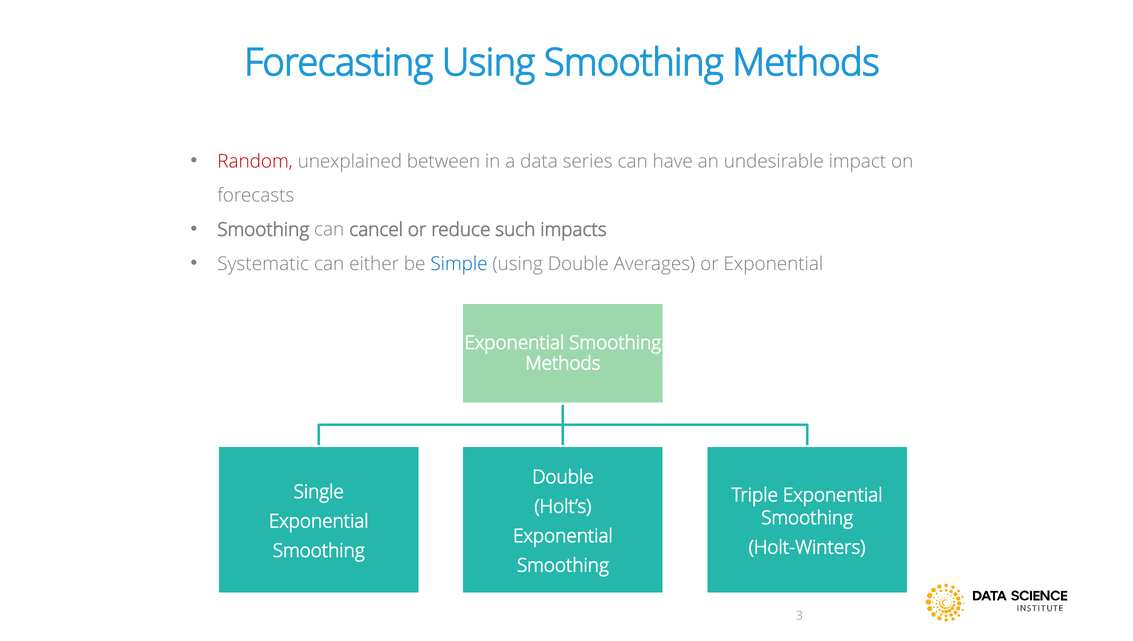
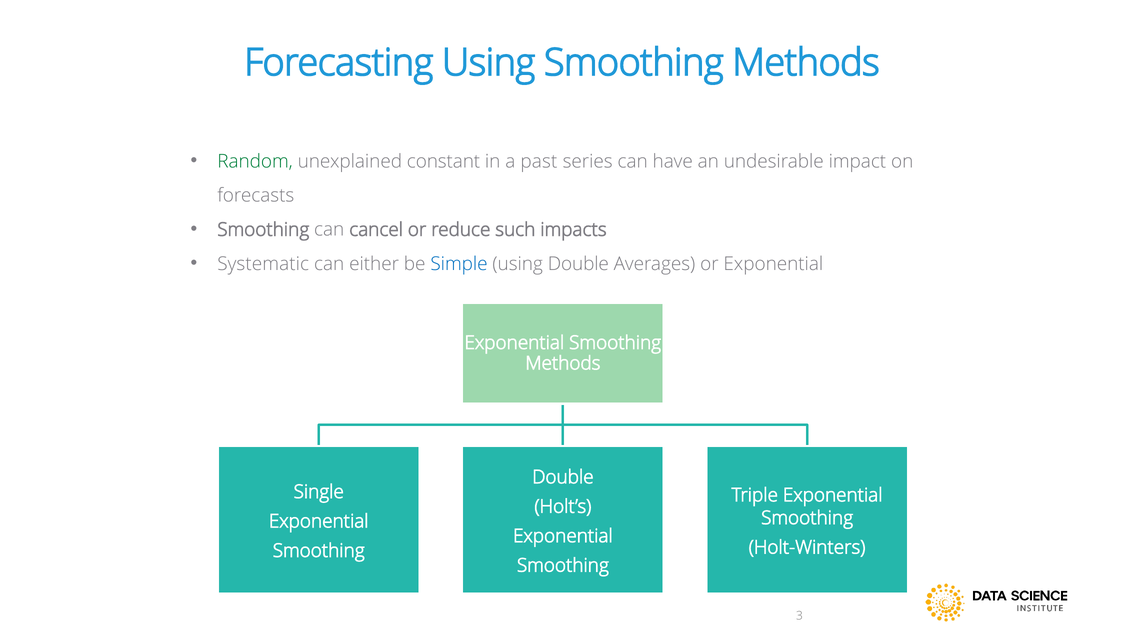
Random colour: red -> green
between: between -> constant
data: data -> past
